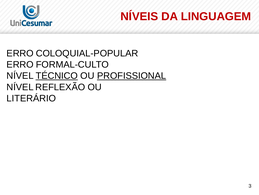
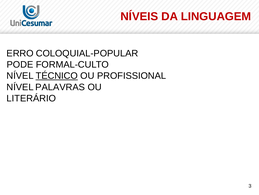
ERRO at (20, 64): ERRO -> PODE
PROFISSIONAL underline: present -> none
REFLEXÃO: REFLEXÃO -> PALAVRAS
